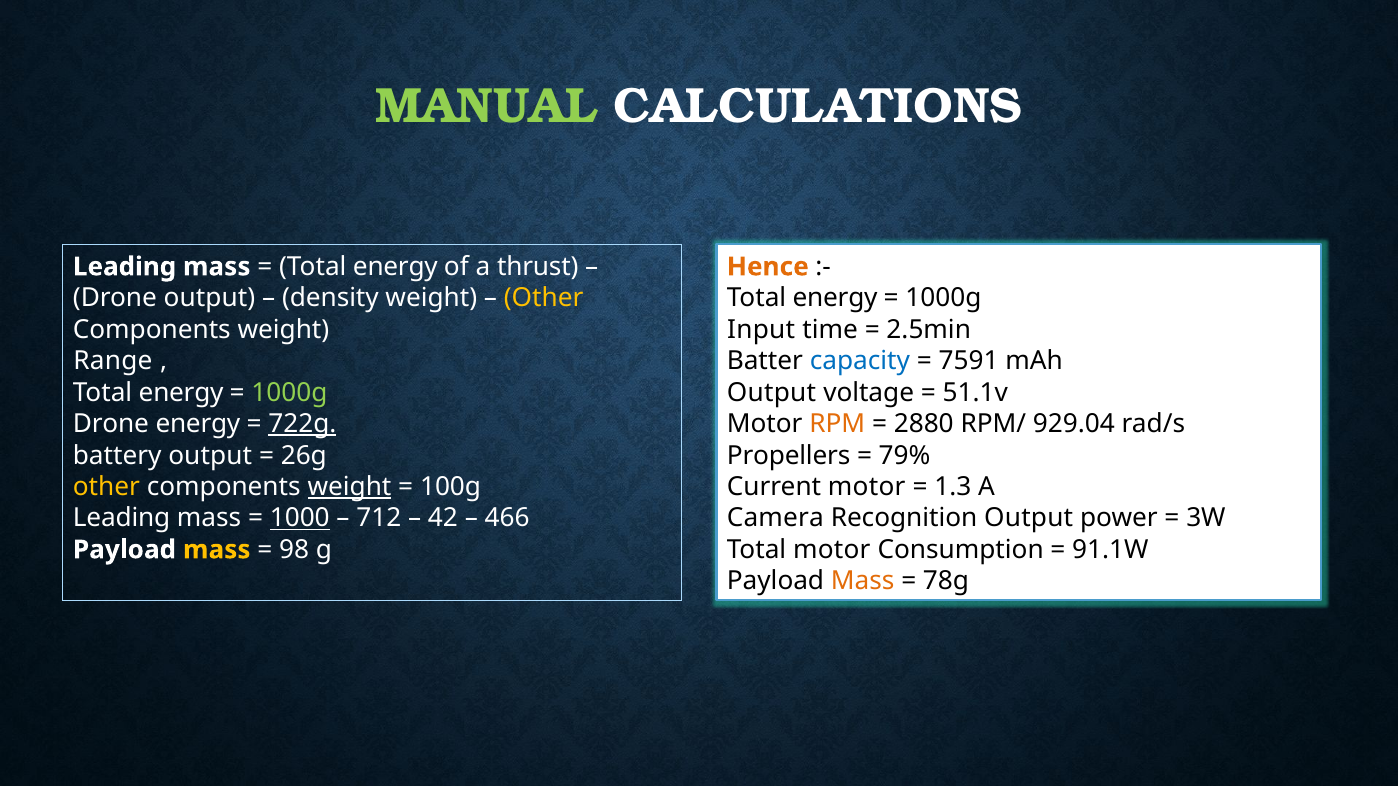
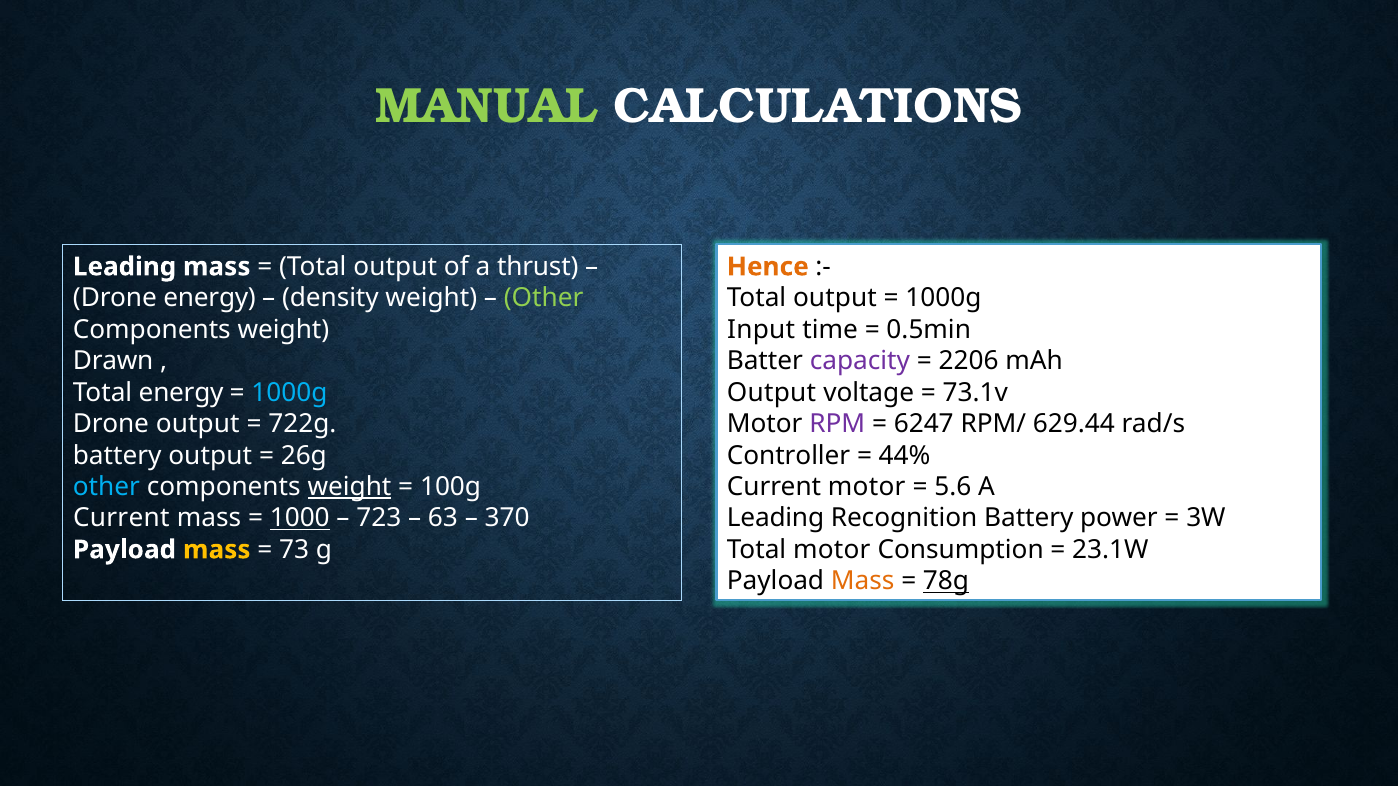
energy at (395, 267): energy -> output
Drone output: output -> energy
Other at (544, 298) colour: yellow -> light green
energy at (835, 298): energy -> output
2.5min: 2.5min -> 0.5min
Range: Range -> Drawn
capacity colour: blue -> purple
7591: 7591 -> 2206
1000g at (289, 393) colour: light green -> light blue
51.1v: 51.1v -> 73.1v
Drone energy: energy -> output
722g underline: present -> none
RPM colour: orange -> purple
2880: 2880 -> 6247
929.04: 929.04 -> 629.44
Propellers: Propellers -> Controller
79%: 79% -> 44%
other at (106, 487) colour: yellow -> light blue
1.3: 1.3 -> 5.6
Leading at (122, 518): Leading -> Current
712: 712 -> 723
42: 42 -> 63
466: 466 -> 370
Camera at (775, 518): Camera -> Leading
Recognition Output: Output -> Battery
91.1W: 91.1W -> 23.1W
98: 98 -> 73
78g underline: none -> present
